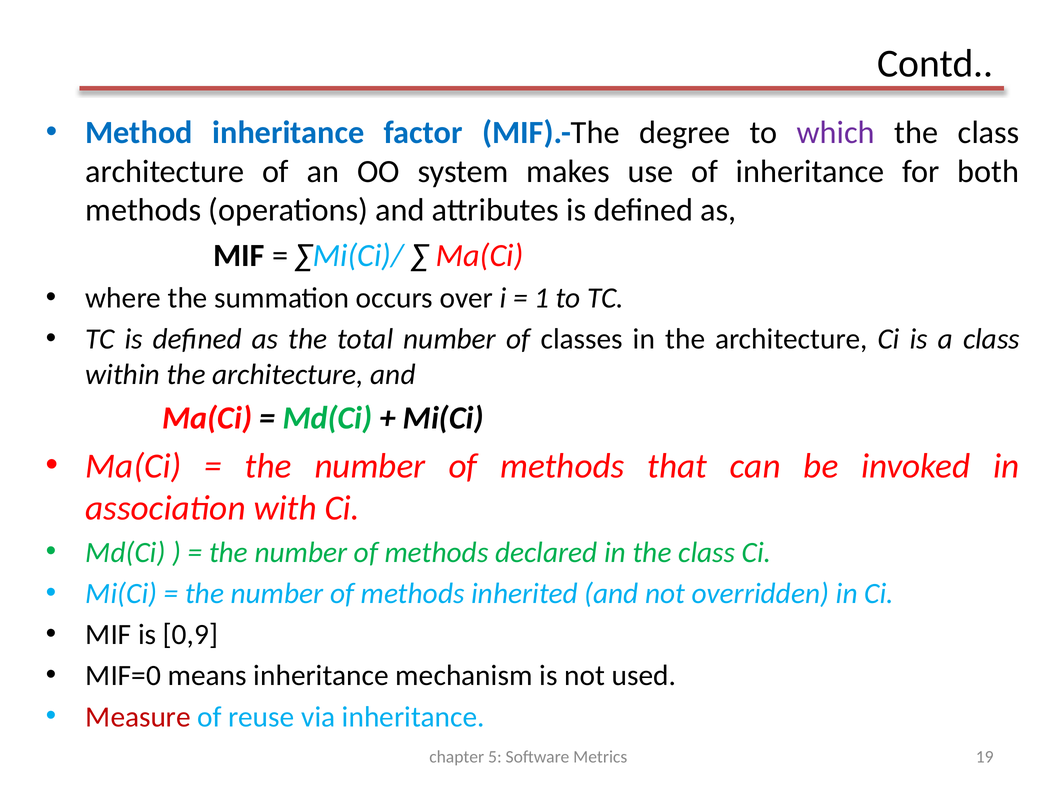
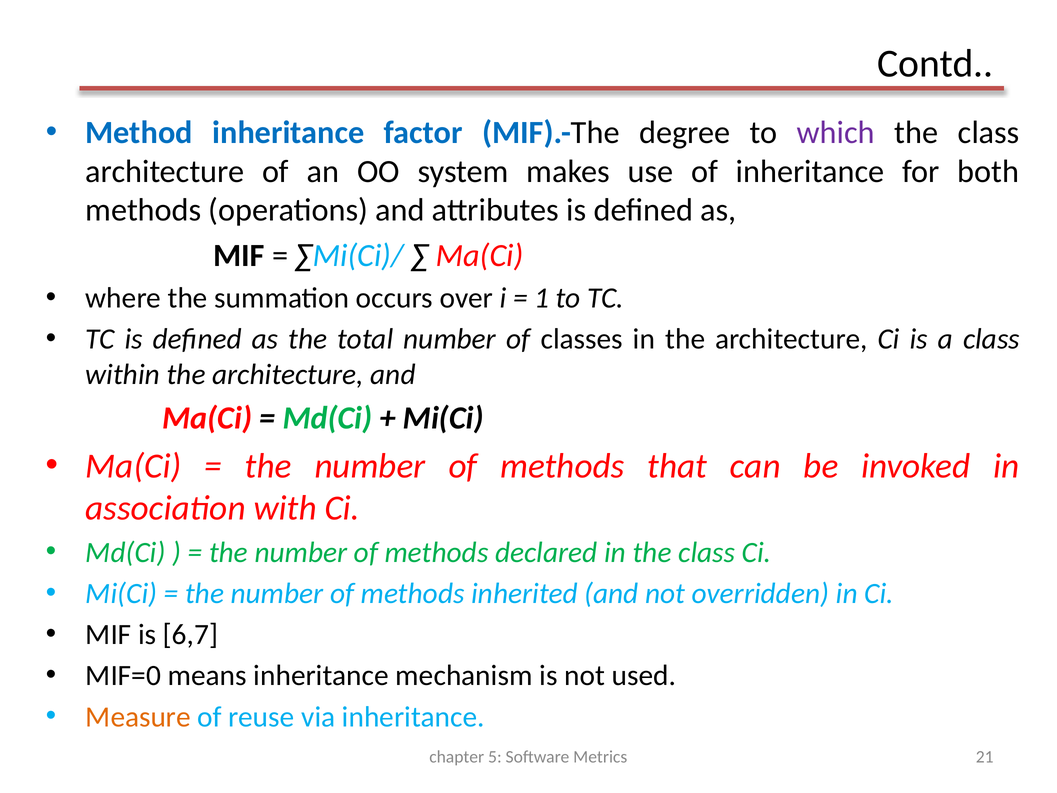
0,9: 0,9 -> 6,7
Measure colour: red -> orange
19: 19 -> 21
